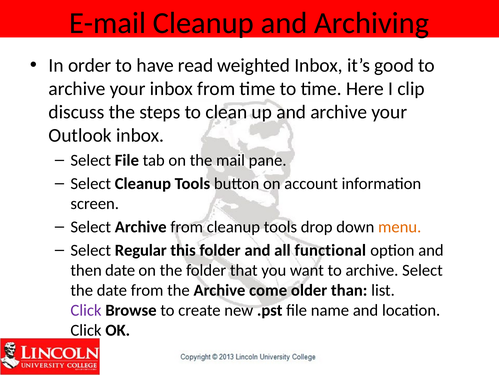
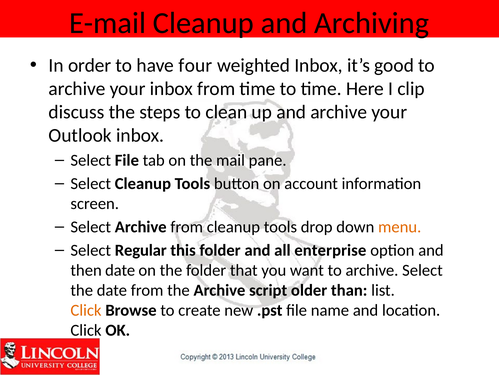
read: read -> four
functional: functional -> enterprise
come: come -> script
Click at (86, 310) colour: purple -> orange
